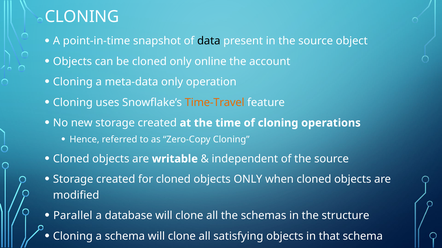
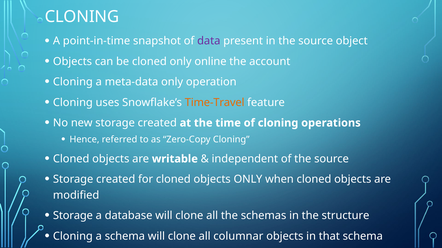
data colour: black -> purple
Parallel at (73, 216): Parallel -> Storage
satisfying: satisfying -> columnar
